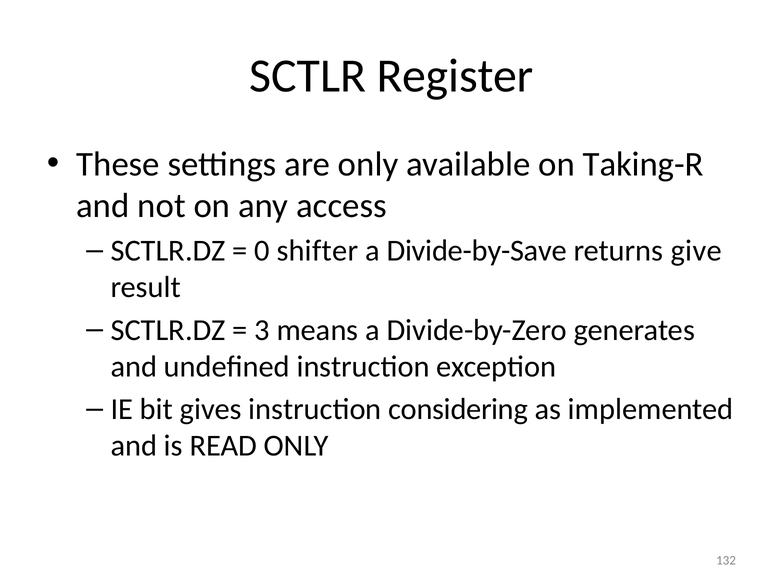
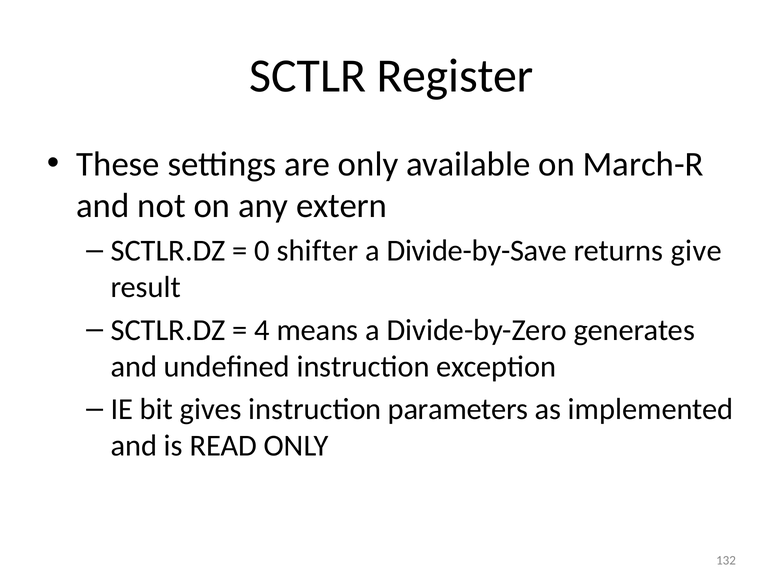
Taking-R: Taking-R -> March-R
access: access -> extern
3: 3 -> 4
considering: considering -> parameters
